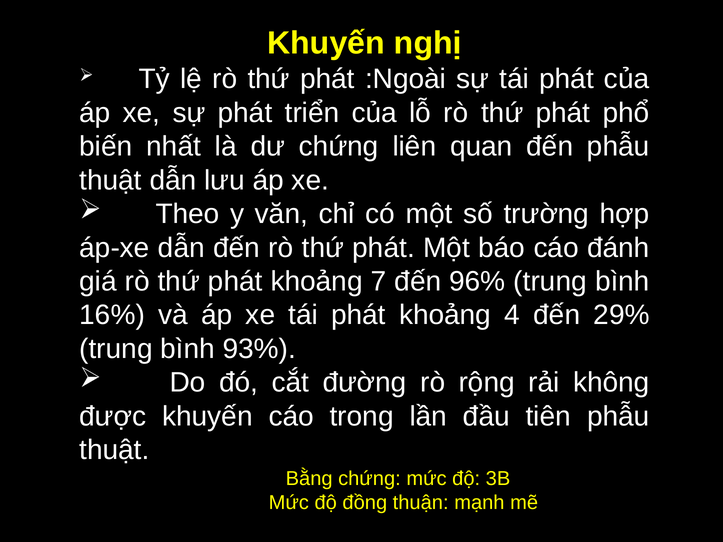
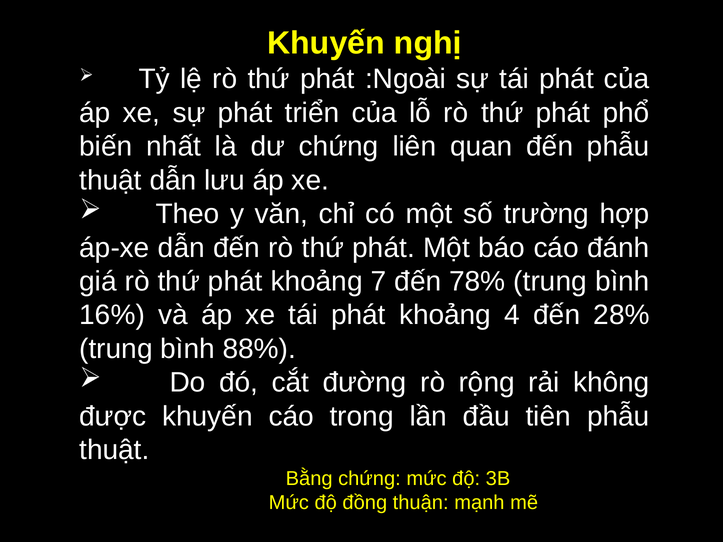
96%: 96% -> 78%
29%: 29% -> 28%
93%: 93% -> 88%
